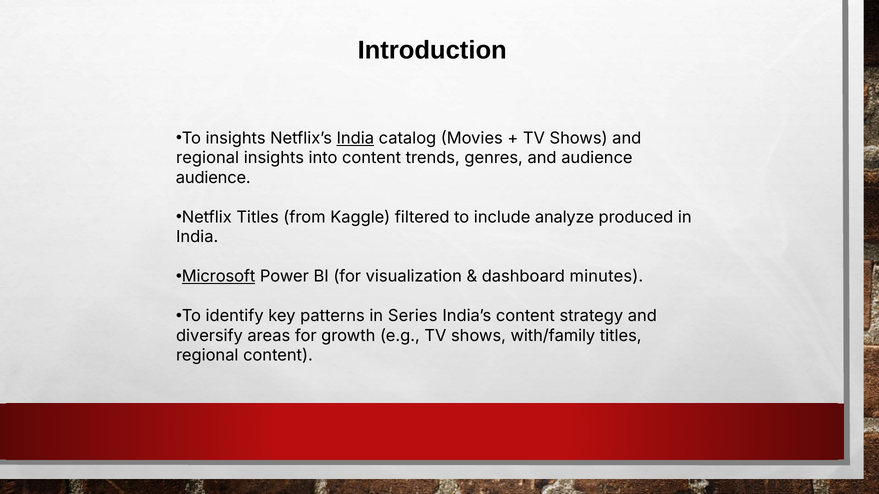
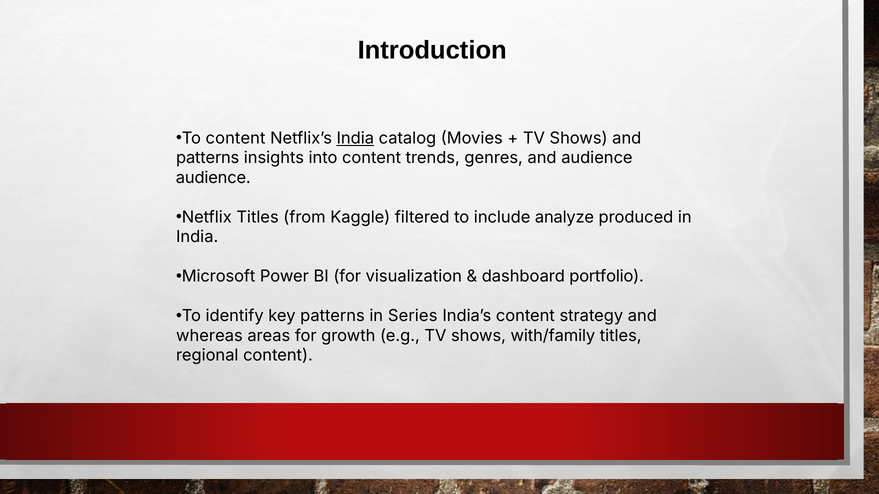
To insights: insights -> content
regional at (208, 158): regional -> patterns
Microsoft underline: present -> none
minutes: minutes -> portfolio
diversify: diversify -> whereas
